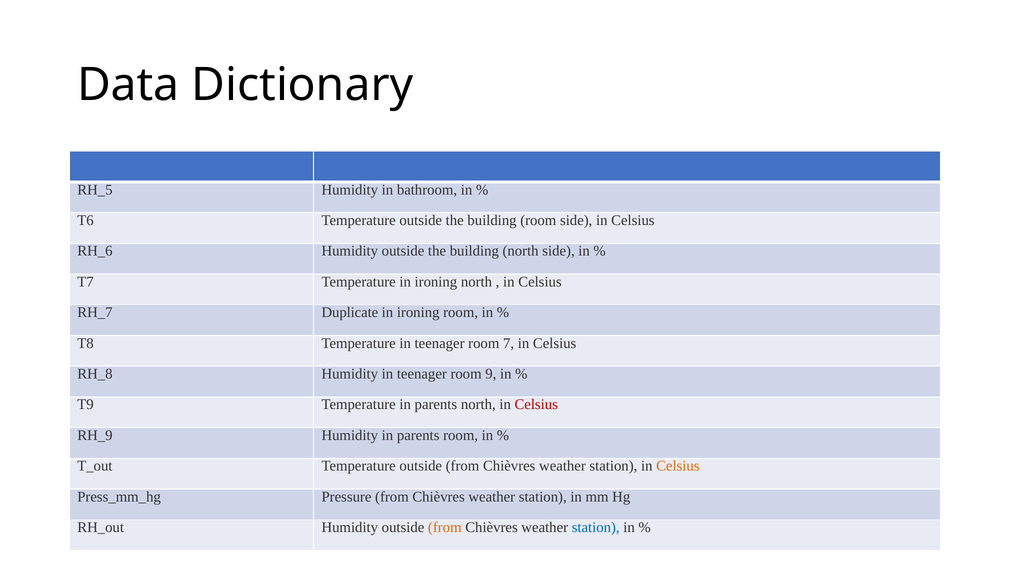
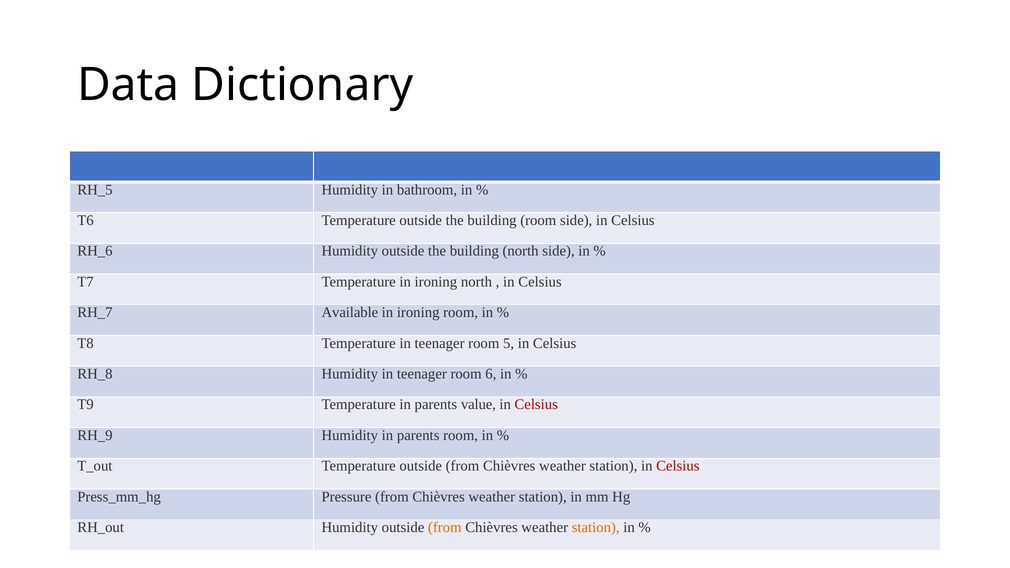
Duplicate: Duplicate -> Available
7: 7 -> 5
9: 9 -> 6
parents north: north -> value
Celsius at (678, 466) colour: orange -> red
station at (596, 528) colour: blue -> orange
